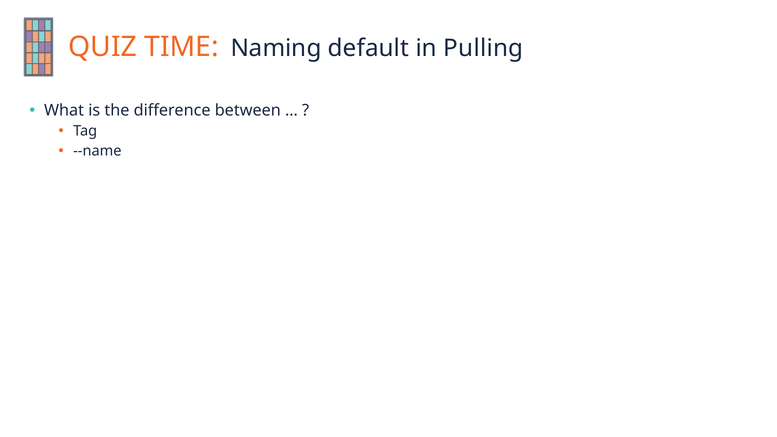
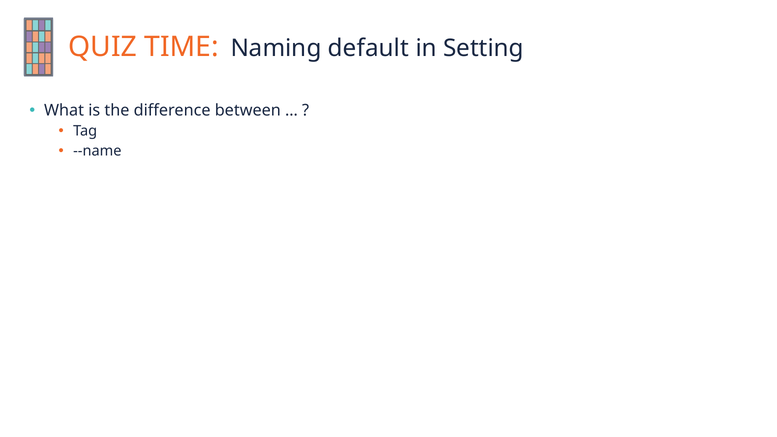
Pulling: Pulling -> Setting
